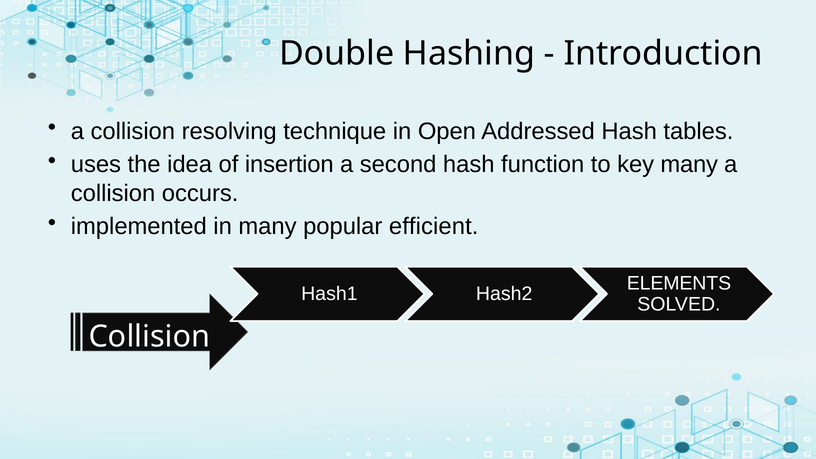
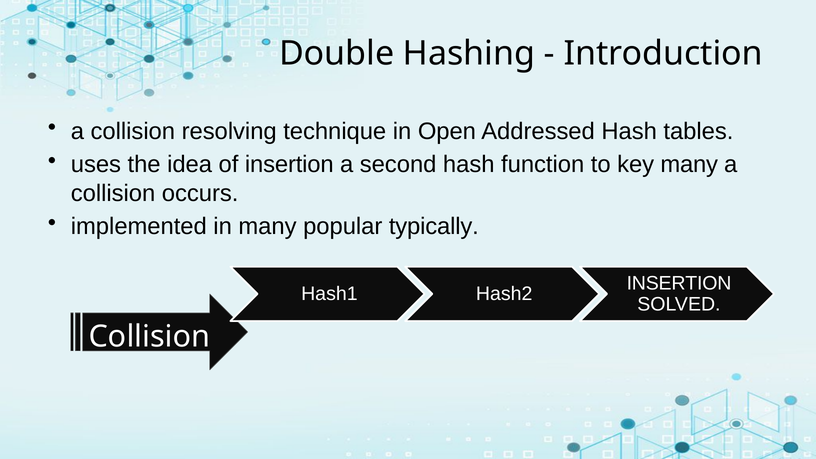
efficient: efficient -> typically
ELEMENTS at (679, 283): ELEMENTS -> INSERTION
